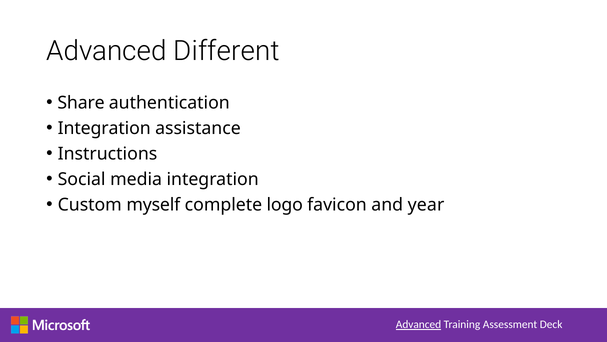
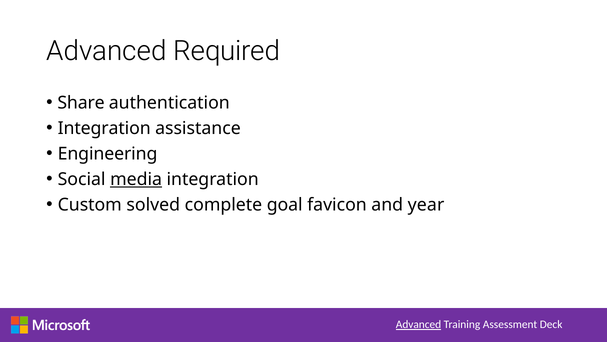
Different: Different -> Required
Instructions: Instructions -> Engineering
media underline: none -> present
myself: myself -> solved
logo: logo -> goal
